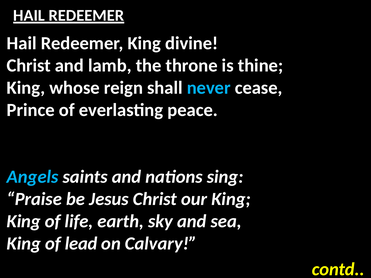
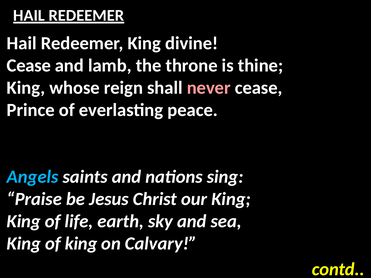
Christ at (29, 66): Christ -> Cease
never colour: light blue -> pink
of lead: lead -> king
